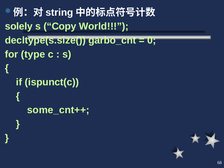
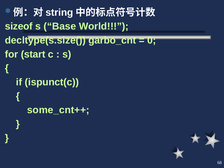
solely: solely -> sizeof
Copy: Copy -> Base
type: type -> start
